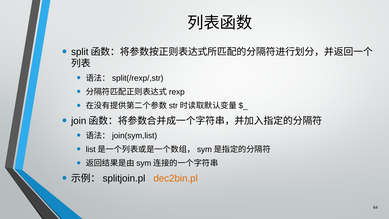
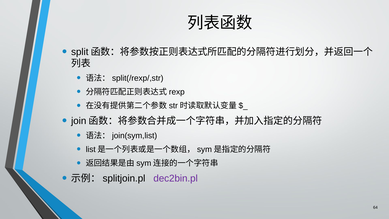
dec2bin.pl colour: orange -> purple
